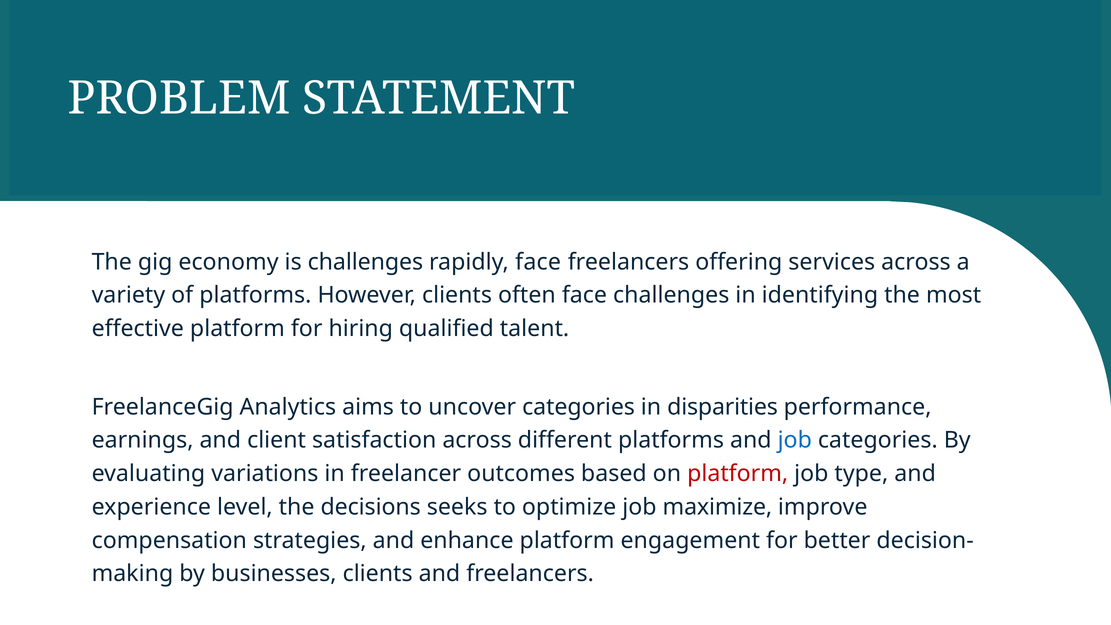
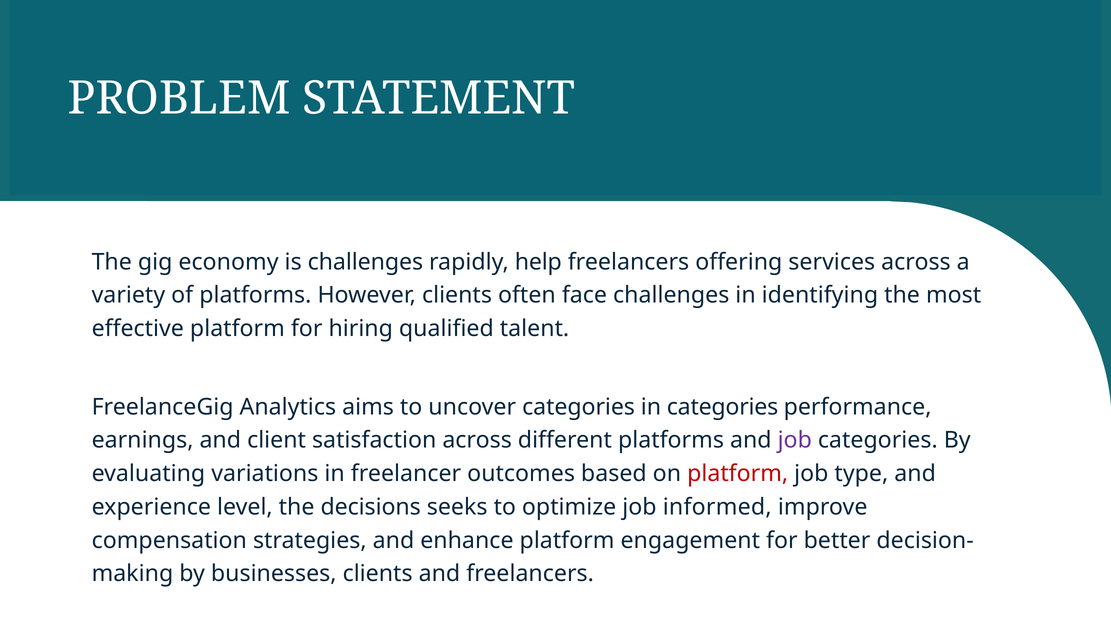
rapidly face: face -> help
in disparities: disparities -> categories
job at (795, 440) colour: blue -> purple
maximize: maximize -> informed
